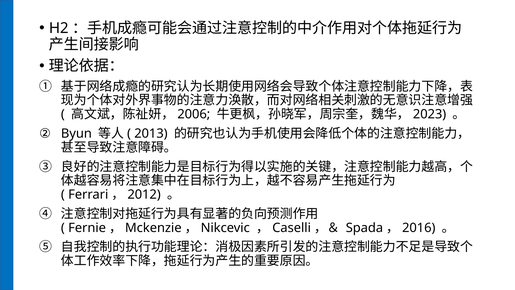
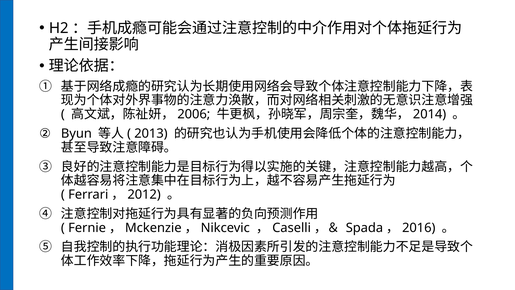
2023: 2023 -> 2014
